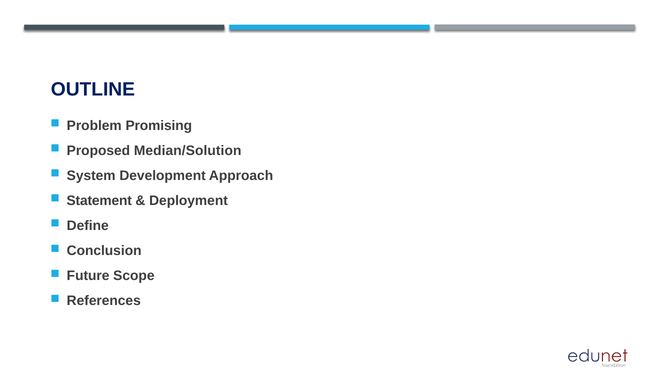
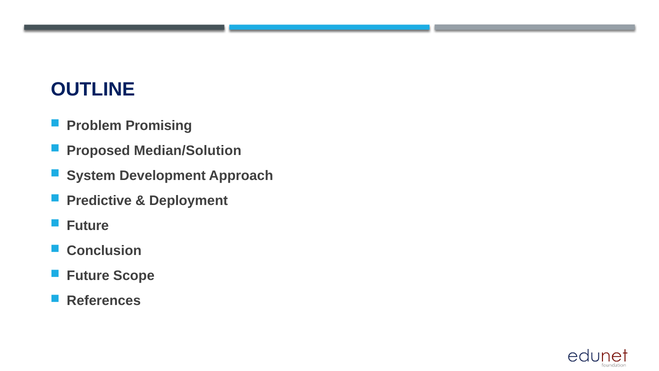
Statement: Statement -> Predictive
Define at (88, 226): Define -> Future
